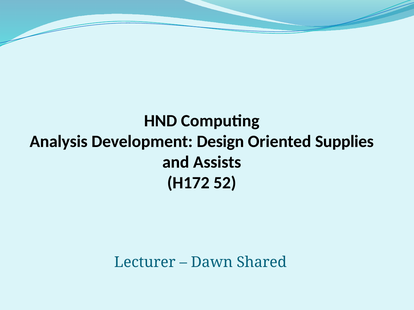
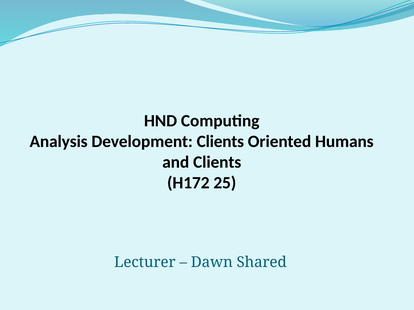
Development Design: Design -> Clients
Supplies: Supplies -> Humans
and Assists: Assists -> Clients
52: 52 -> 25
